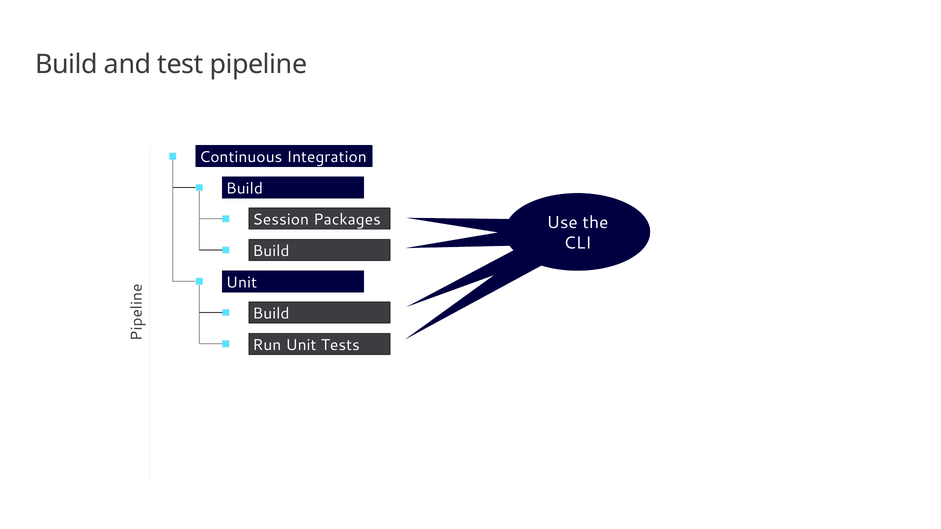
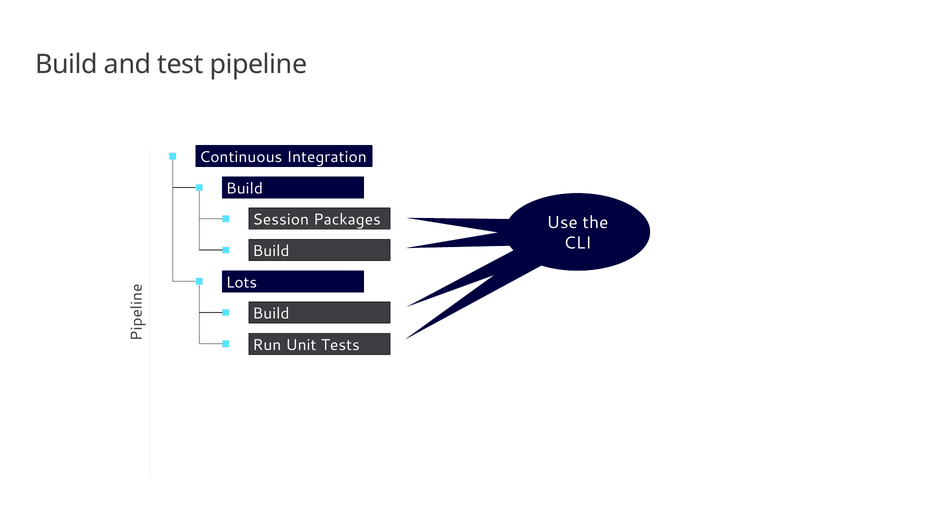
Unit at (241, 283): Unit -> Lots
